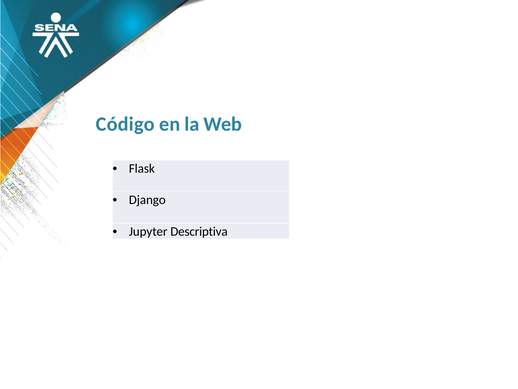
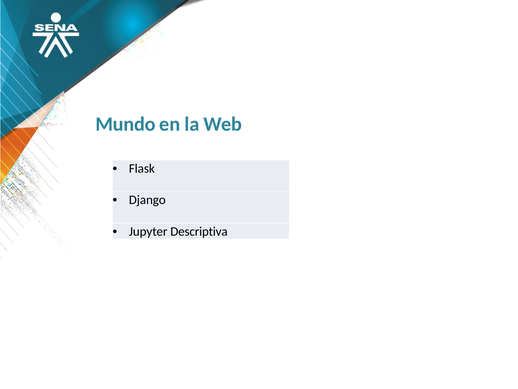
Código: Código -> Mundo
